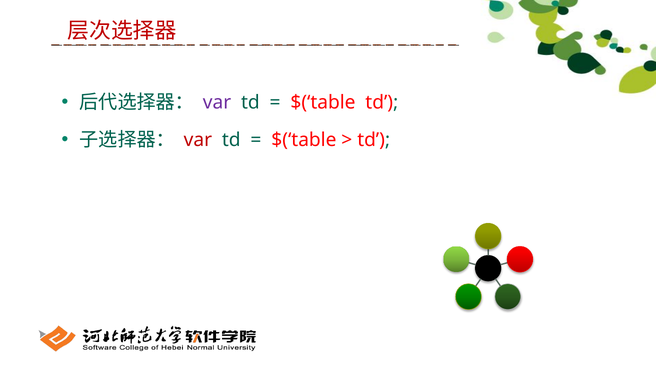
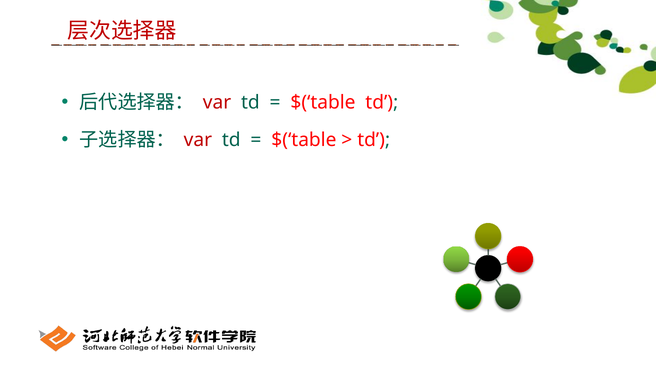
var at (217, 103) colour: purple -> red
